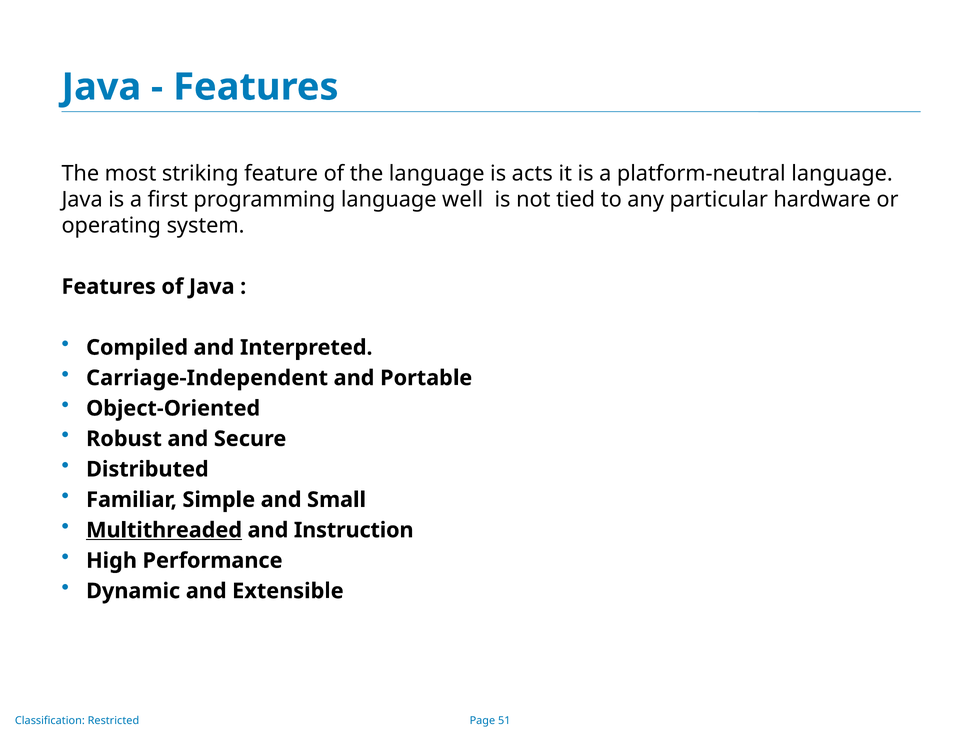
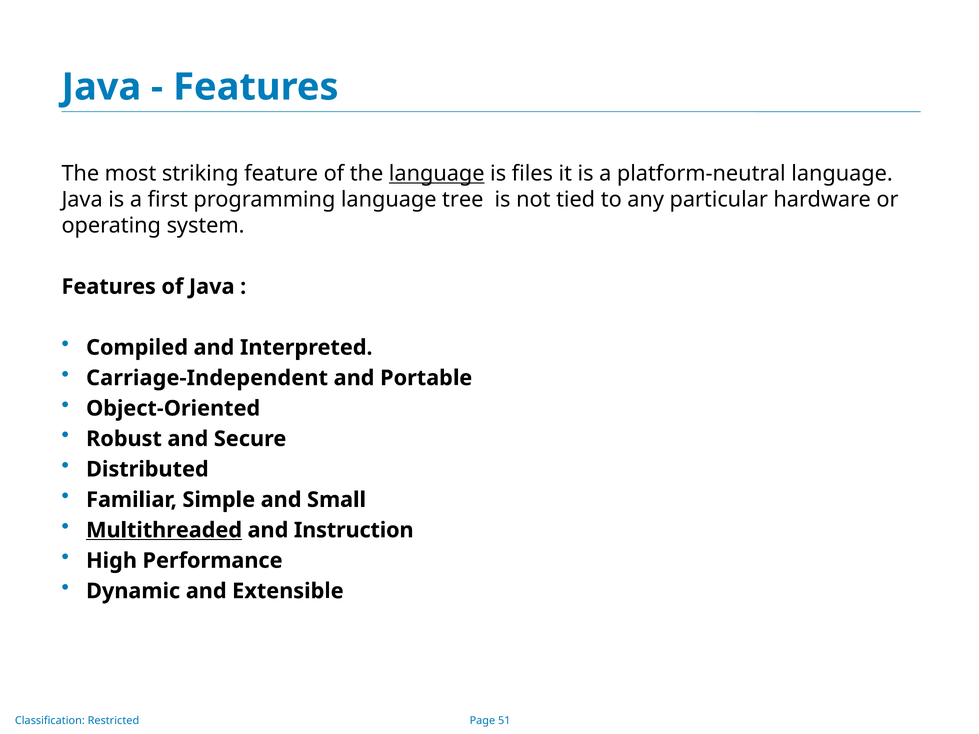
language at (437, 174) underline: none -> present
acts: acts -> files
well: well -> tree
